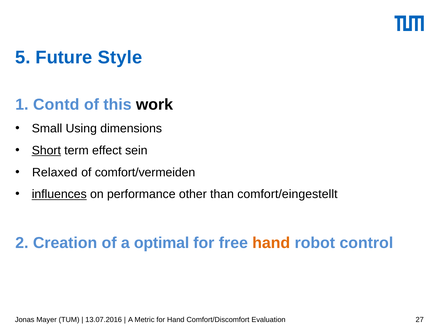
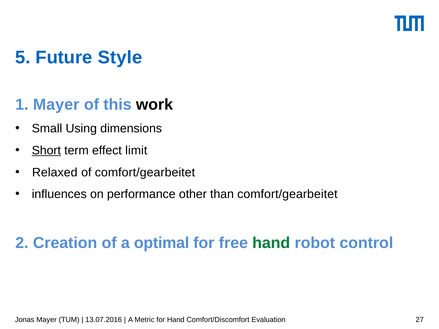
1 Contd: Contd -> Mayer
sein: sein -> limit
of comfort/vermeiden: comfort/vermeiden -> comfort/gearbeitet
influences underline: present -> none
than comfort/eingestellt: comfort/eingestellt -> comfort/gearbeitet
hand at (271, 243) colour: orange -> green
